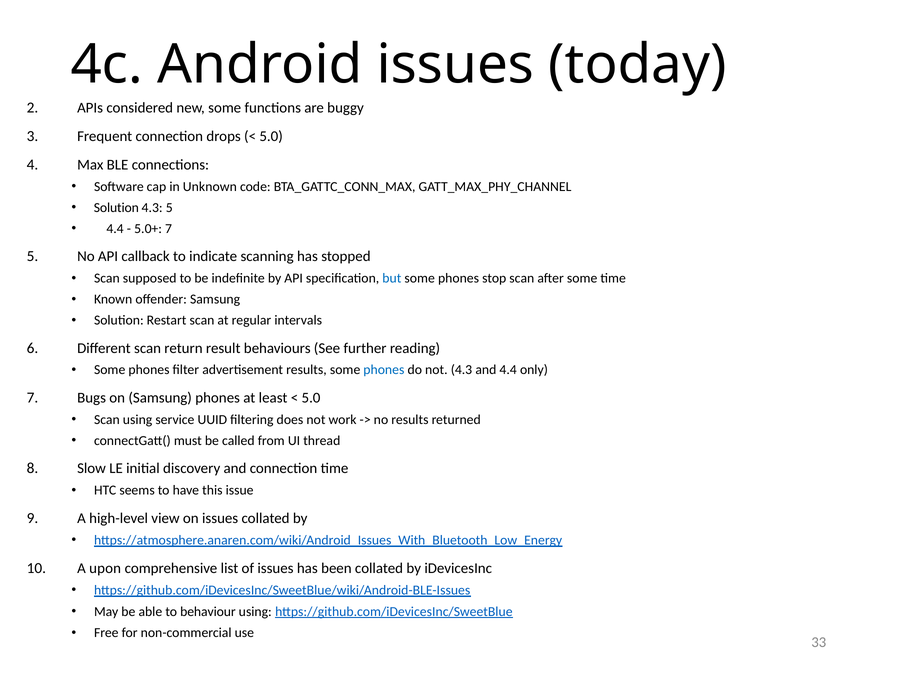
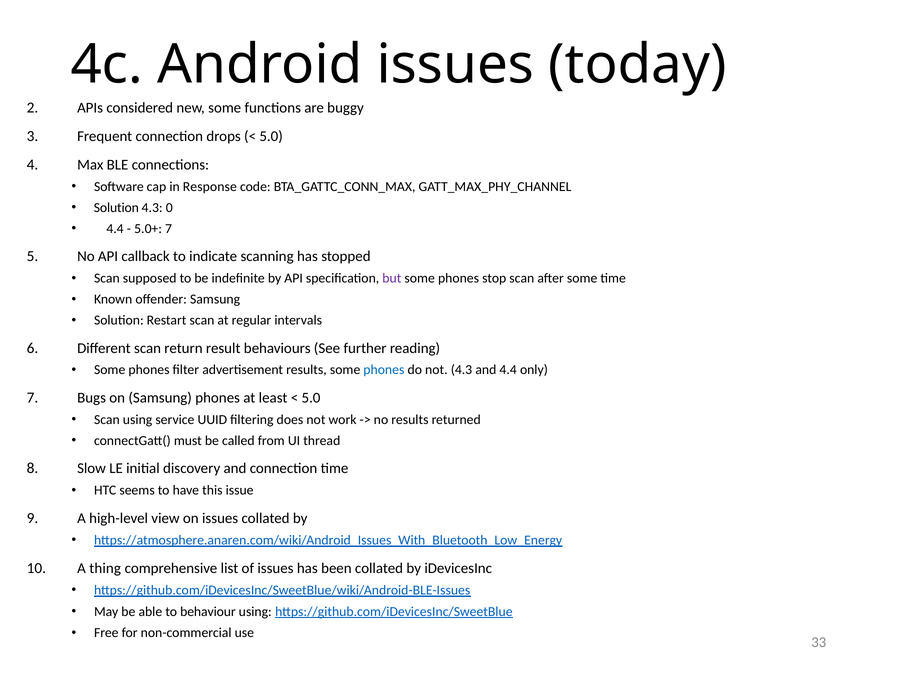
Unknown: Unknown -> Response
4.3 5: 5 -> 0
but colour: blue -> purple
upon: upon -> thing
